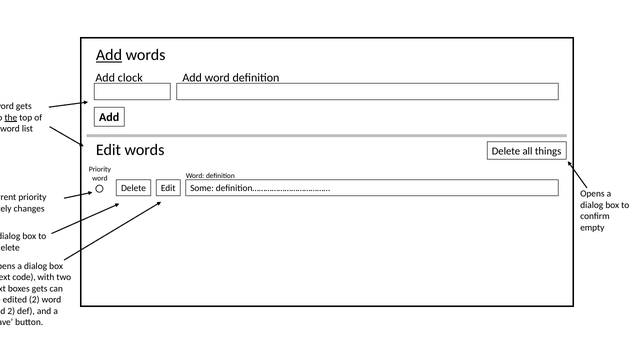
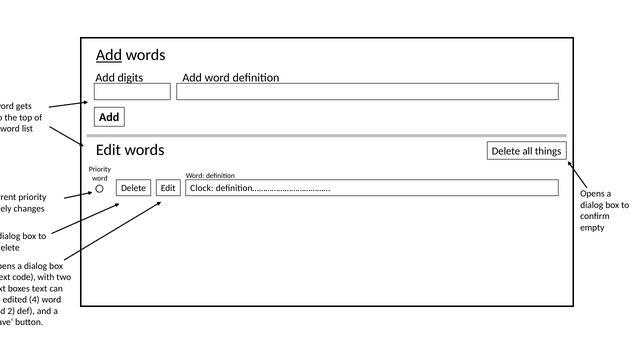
clock: clock -> digits
the at (11, 117) underline: present -> none
Some: Some -> Clock
boxes gets: gets -> text
edited 2: 2 -> 4
